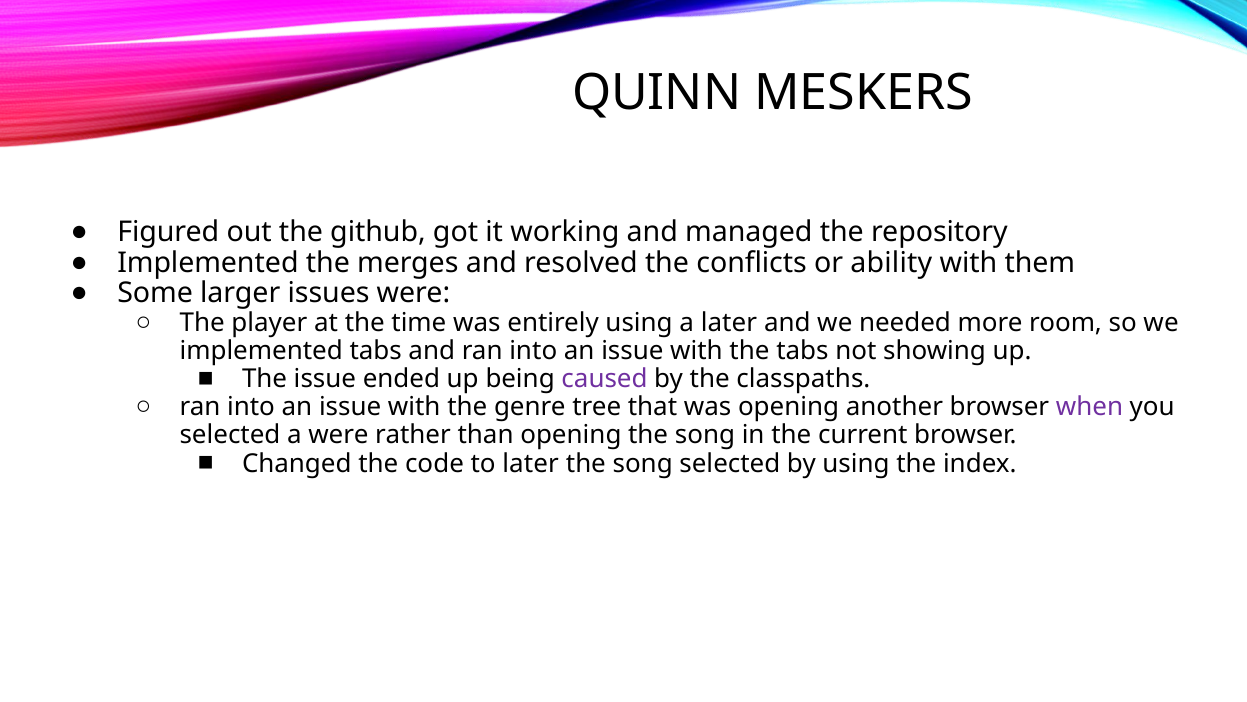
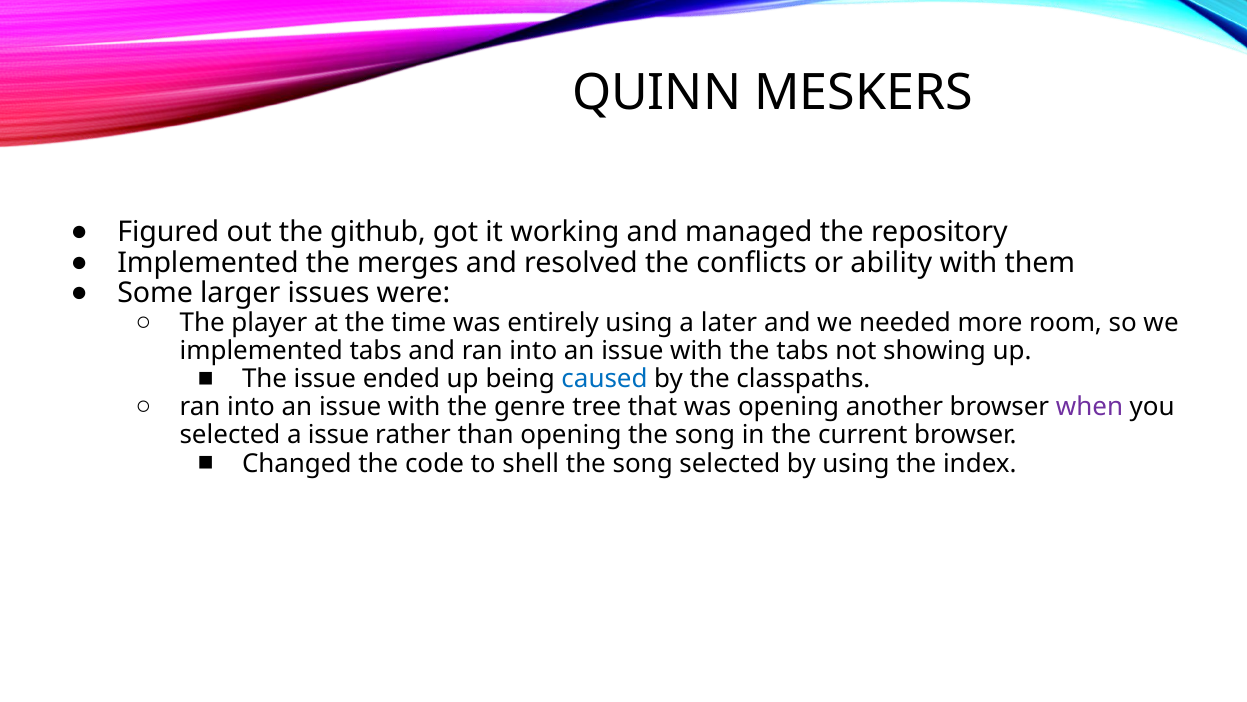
caused colour: purple -> blue
a were: were -> issue
to later: later -> shell
